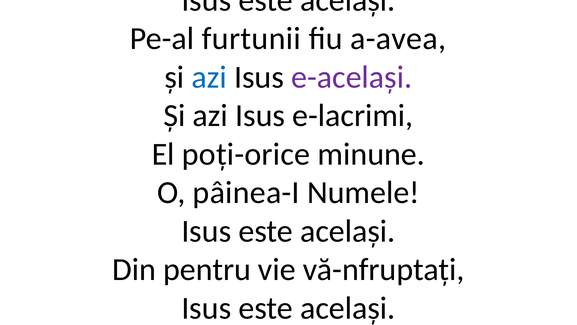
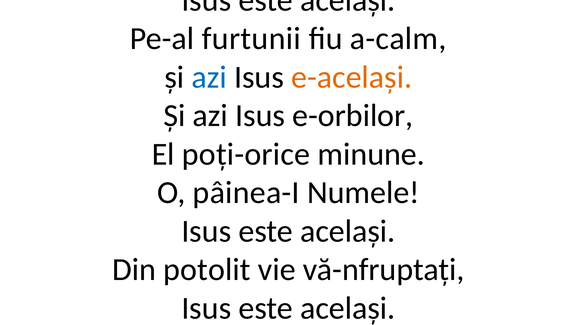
a-avea: a-avea -> a-calm
e-același at (352, 77) colour: purple -> orange
e-lacrimi: e-lacrimi -> e-orbilor
pentru: pentru -> potolit
